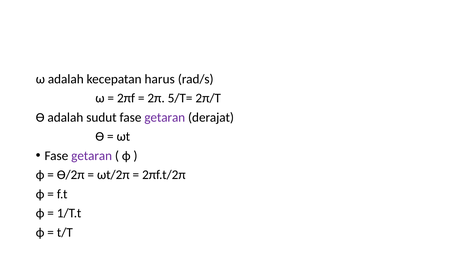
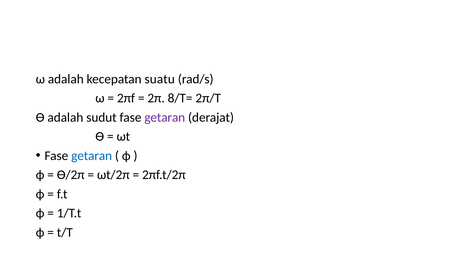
harus: harus -> suatu
5/T=: 5/T= -> 8/T=
getaran at (92, 156) colour: purple -> blue
